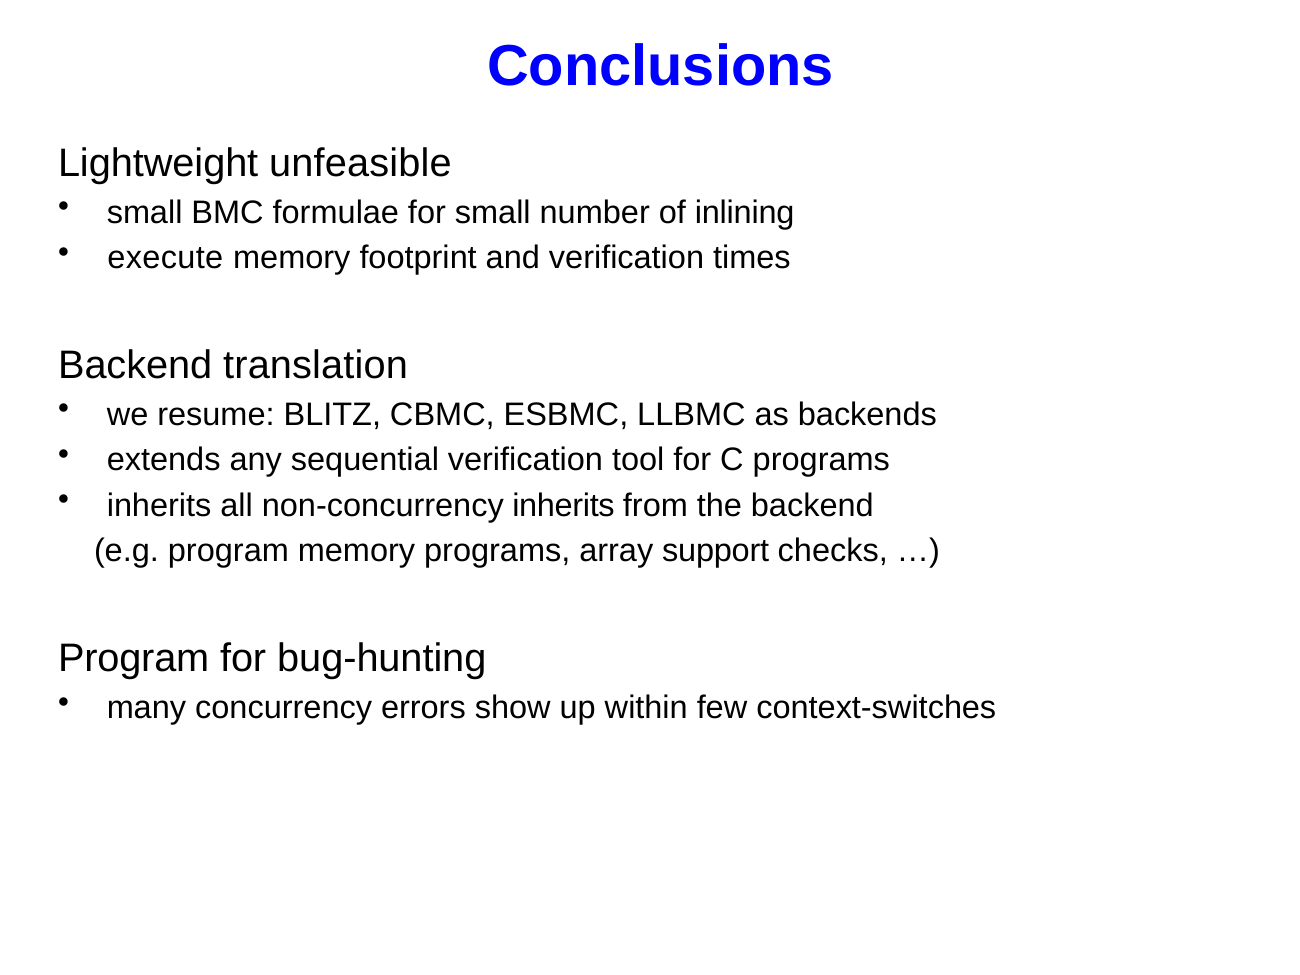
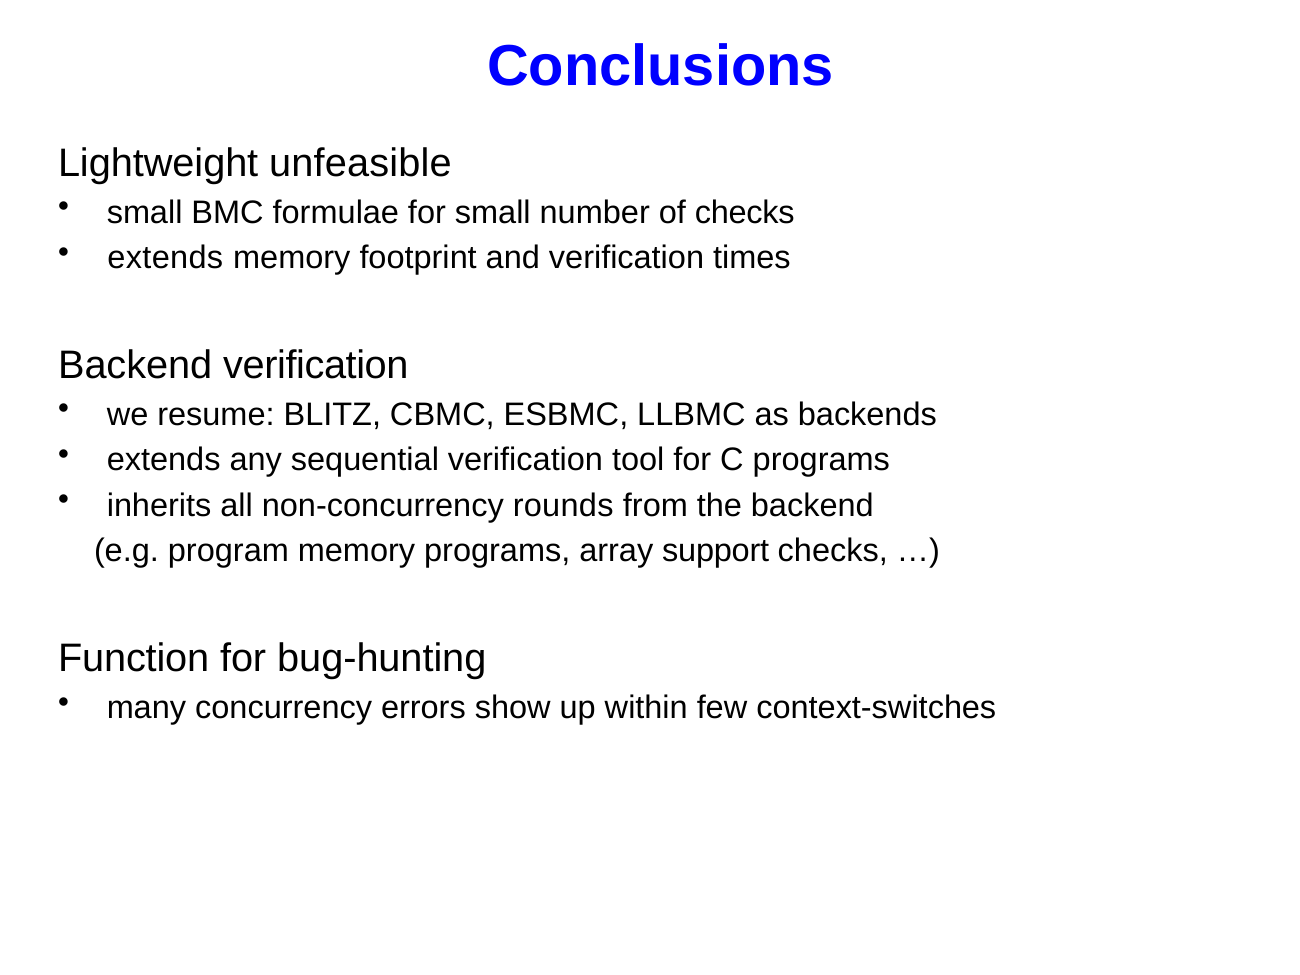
of inlining: inlining -> checks
execute at (165, 258): execute -> extends
Backend translation: translation -> verification
non-concurrency inherits: inherits -> rounds
Program at (134, 658): Program -> Function
